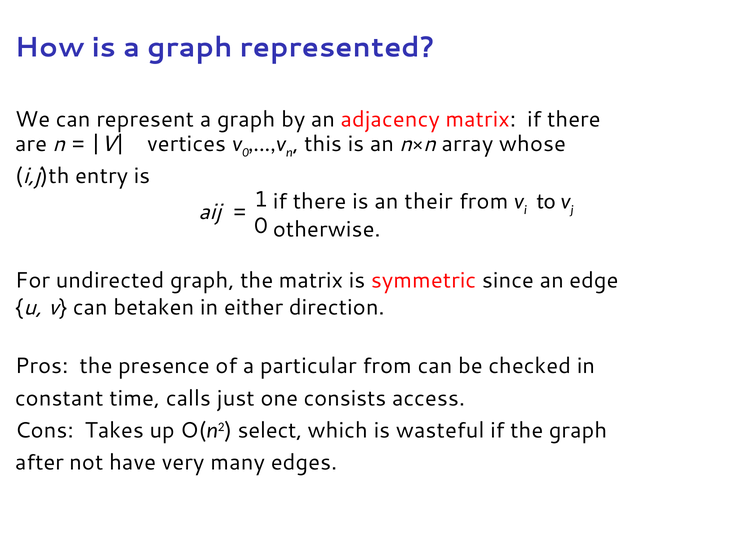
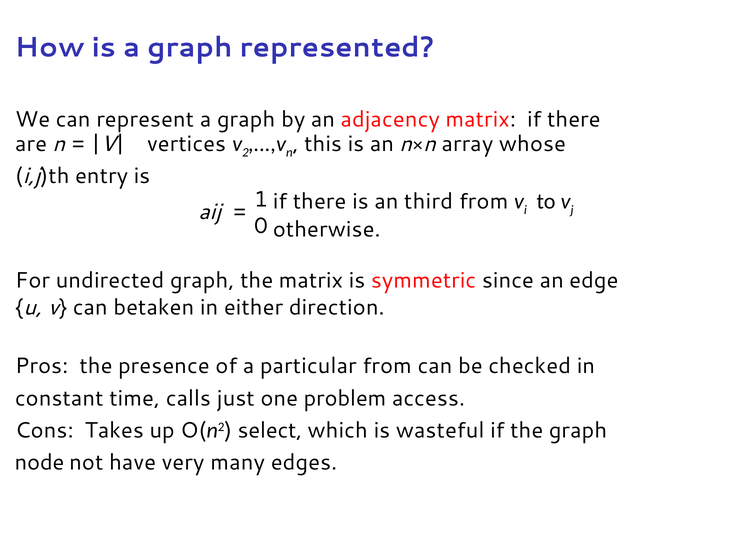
v 0: 0 -> 2
their: their -> third
consists: consists -> problem
after: after -> node
